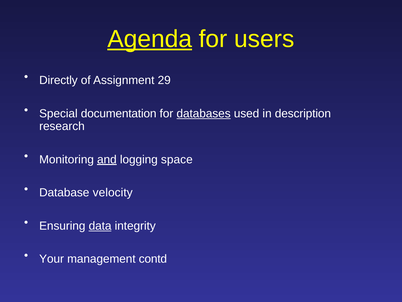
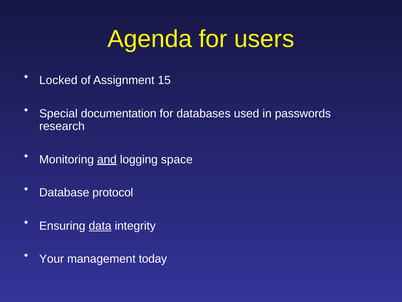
Agenda underline: present -> none
Directly: Directly -> Locked
29: 29 -> 15
databases underline: present -> none
description: description -> passwords
velocity: velocity -> protocol
contd: contd -> today
